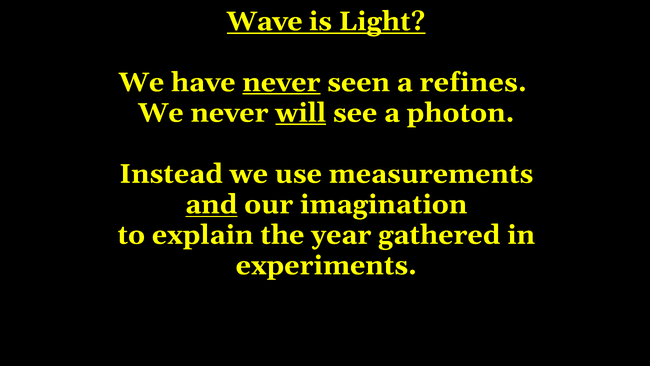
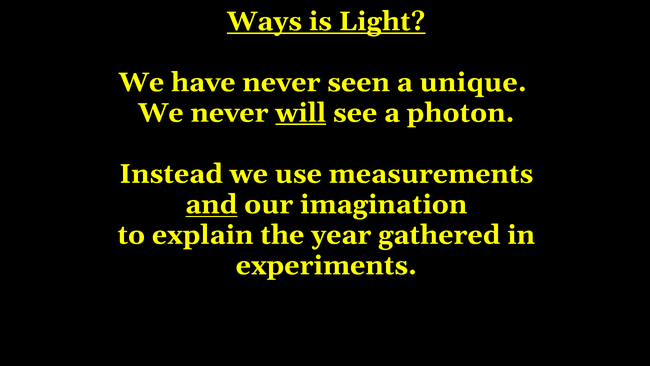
Wave: Wave -> Ways
never at (281, 82) underline: present -> none
refines: refines -> unique
